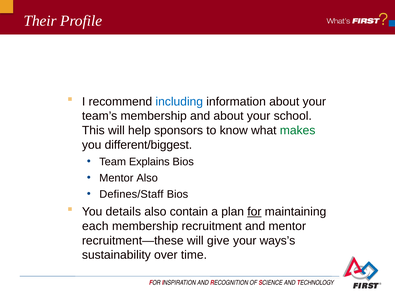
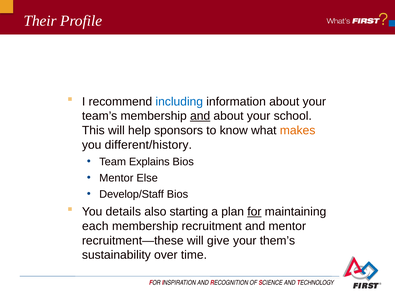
and at (200, 116) underline: none -> present
makes colour: green -> orange
different/biggest: different/biggest -> different/history
Mentor Also: Also -> Else
Defines/Staff: Defines/Staff -> Develop/Staff
contain: contain -> starting
ways’s: ways’s -> them’s
